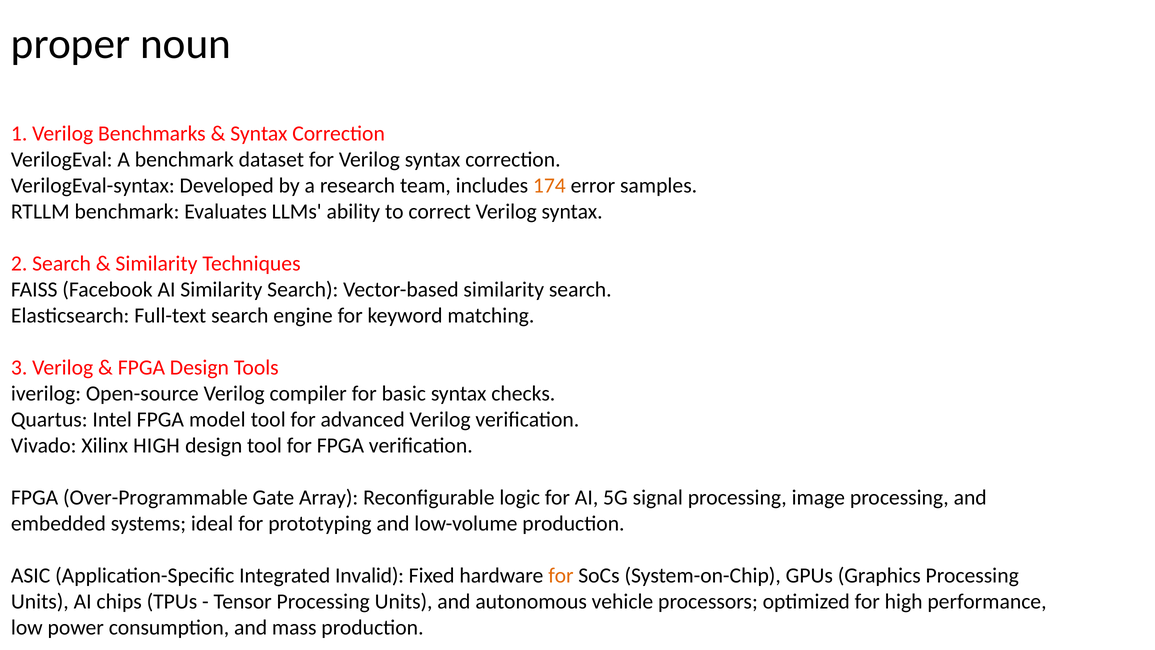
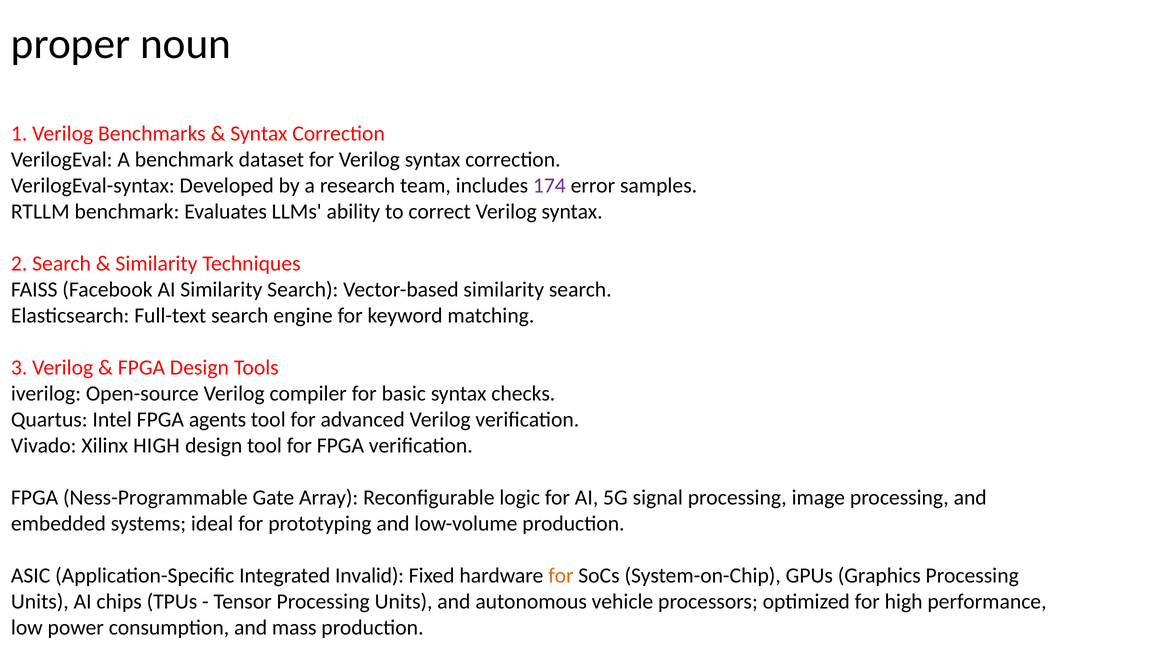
174 colour: orange -> purple
model: model -> agents
Over-Programmable: Over-Programmable -> Ness-Programmable
